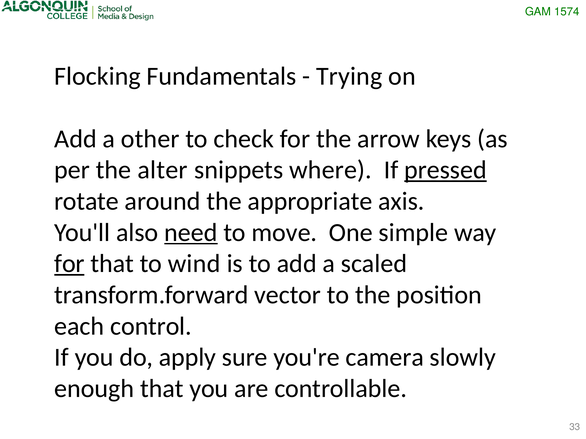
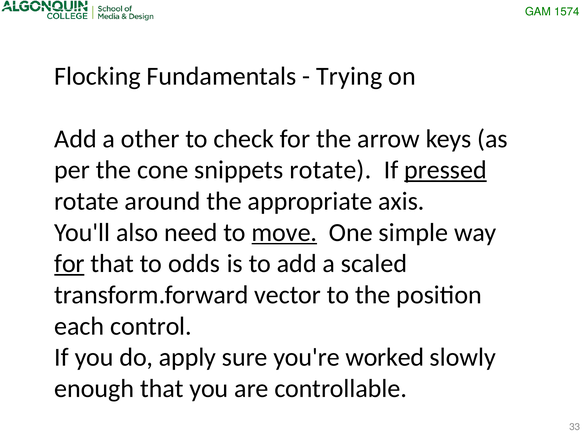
alter: alter -> cone
snippets where: where -> rotate
need underline: present -> none
move underline: none -> present
wind: wind -> odds
camera: camera -> worked
